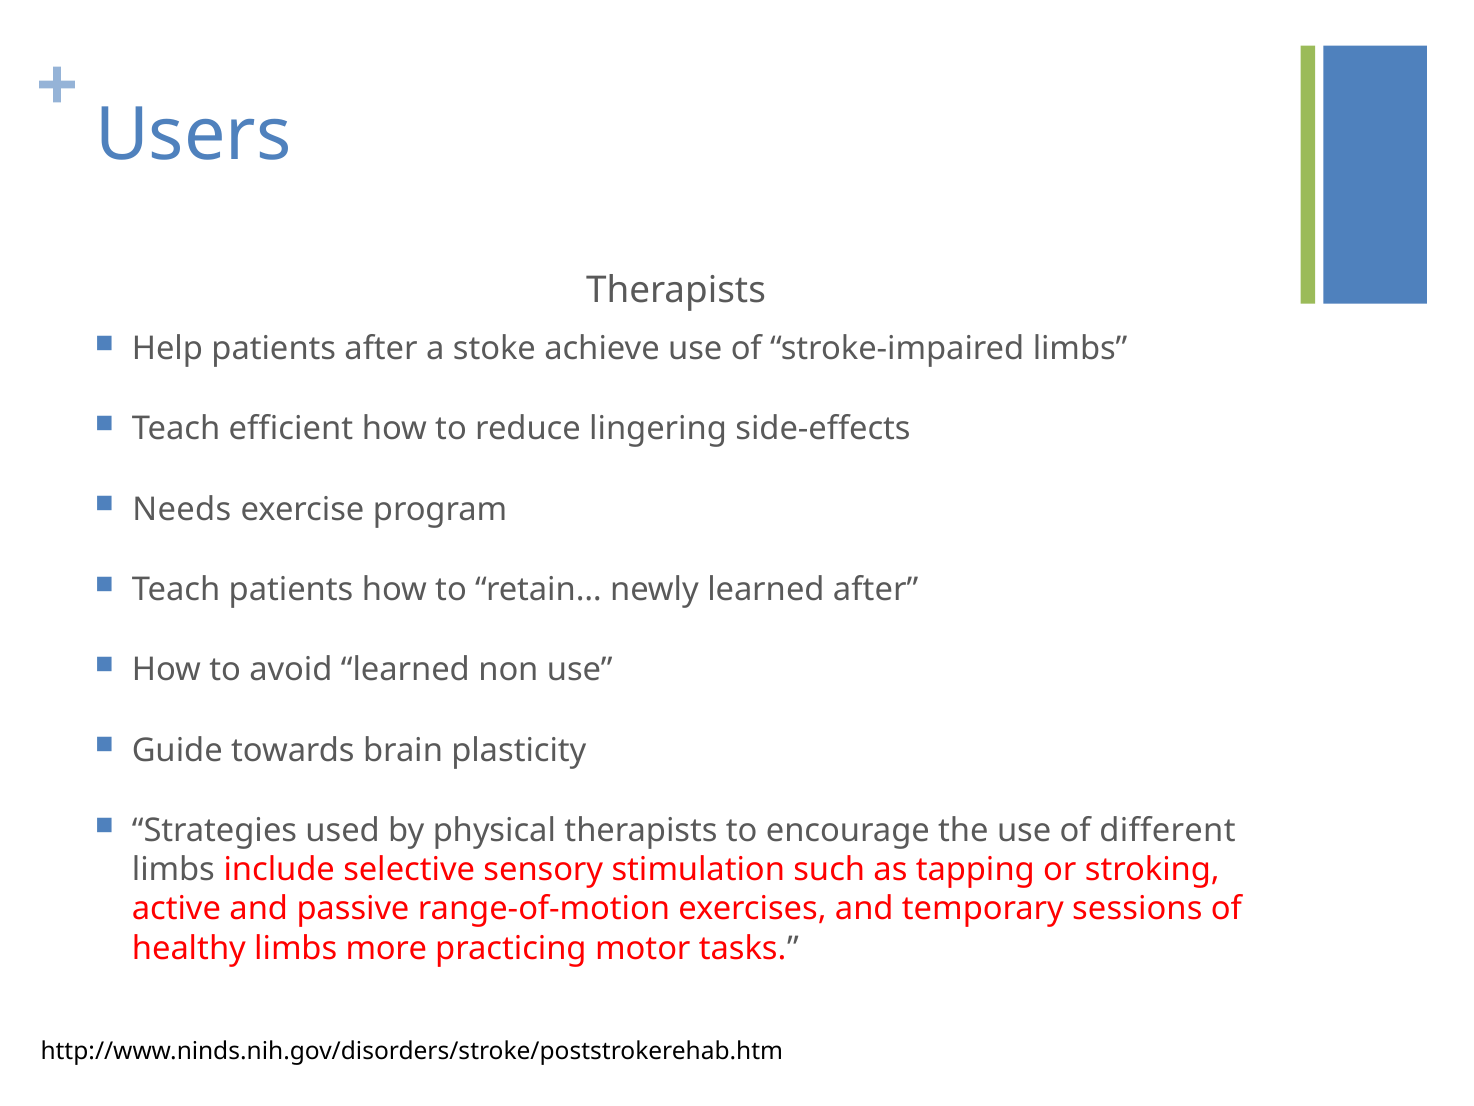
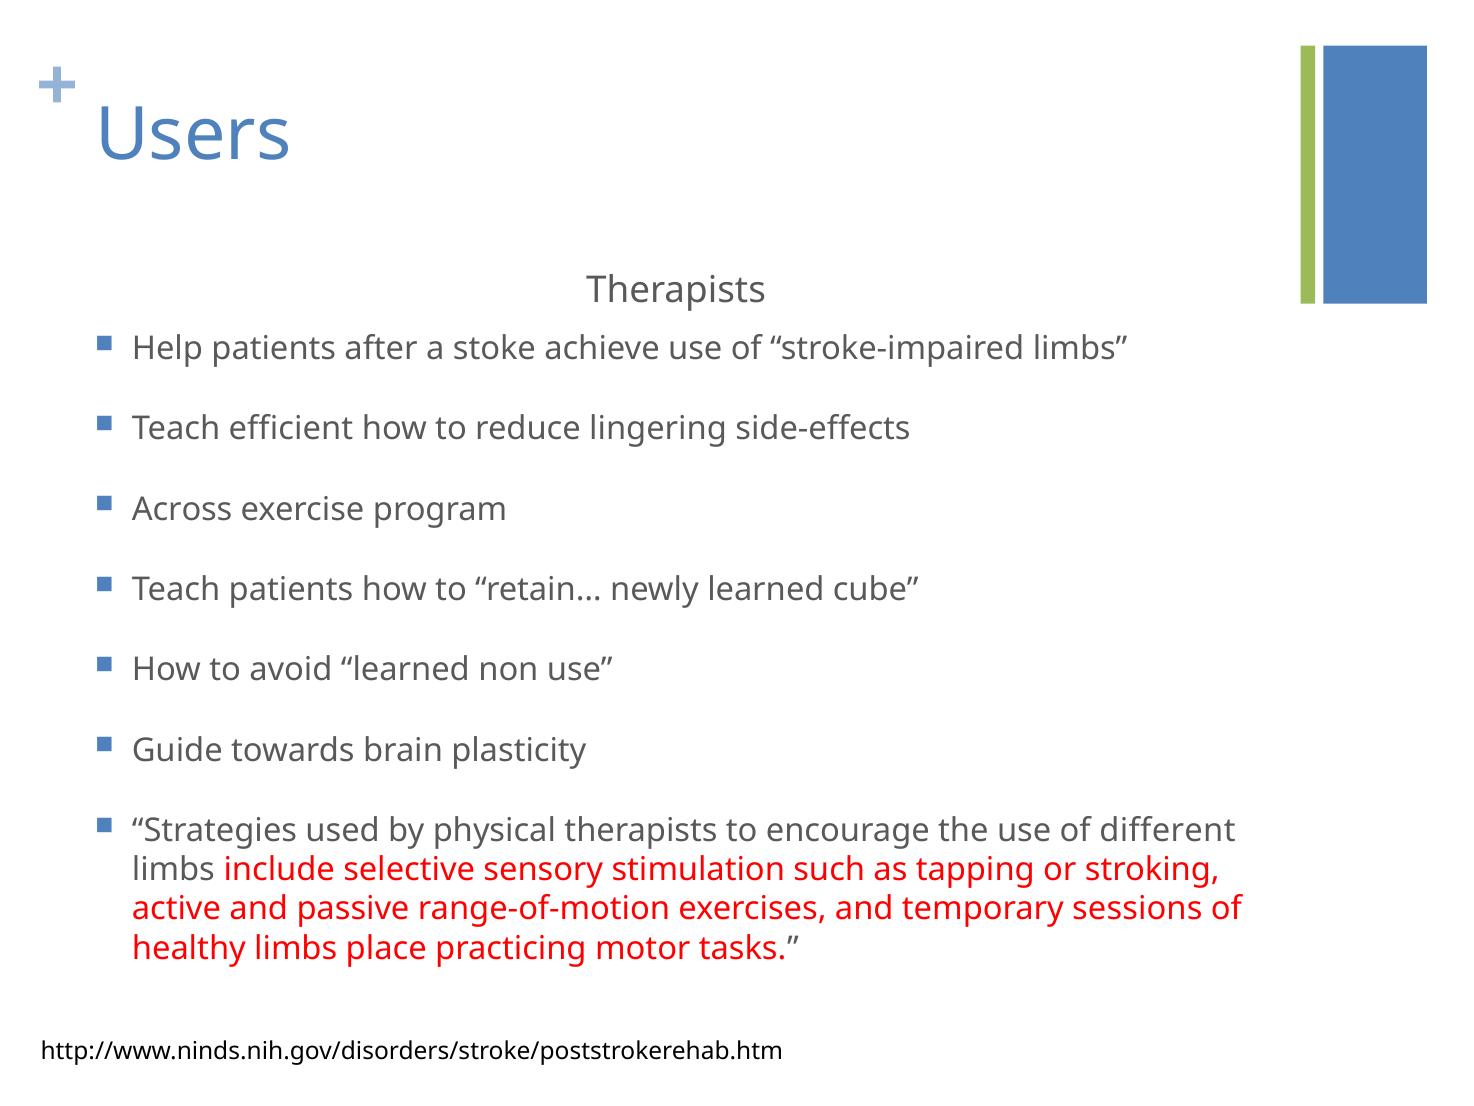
Needs: Needs -> Across
learned after: after -> cube
more: more -> place
